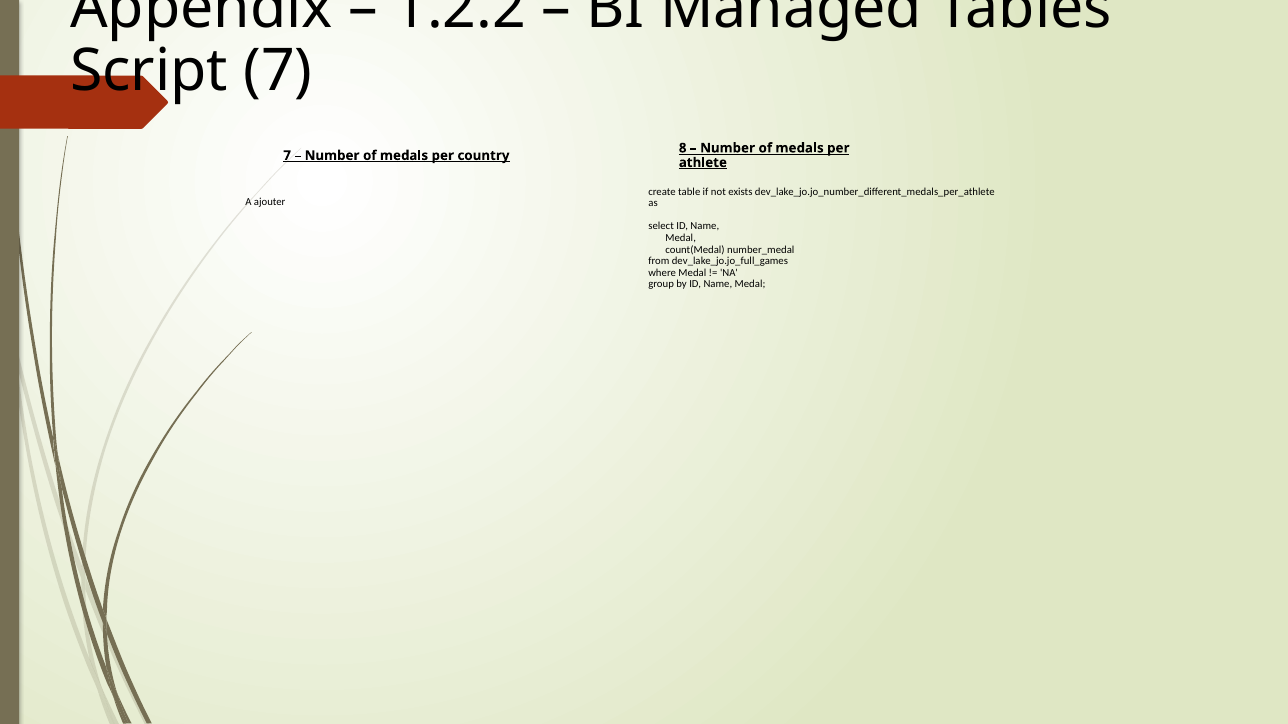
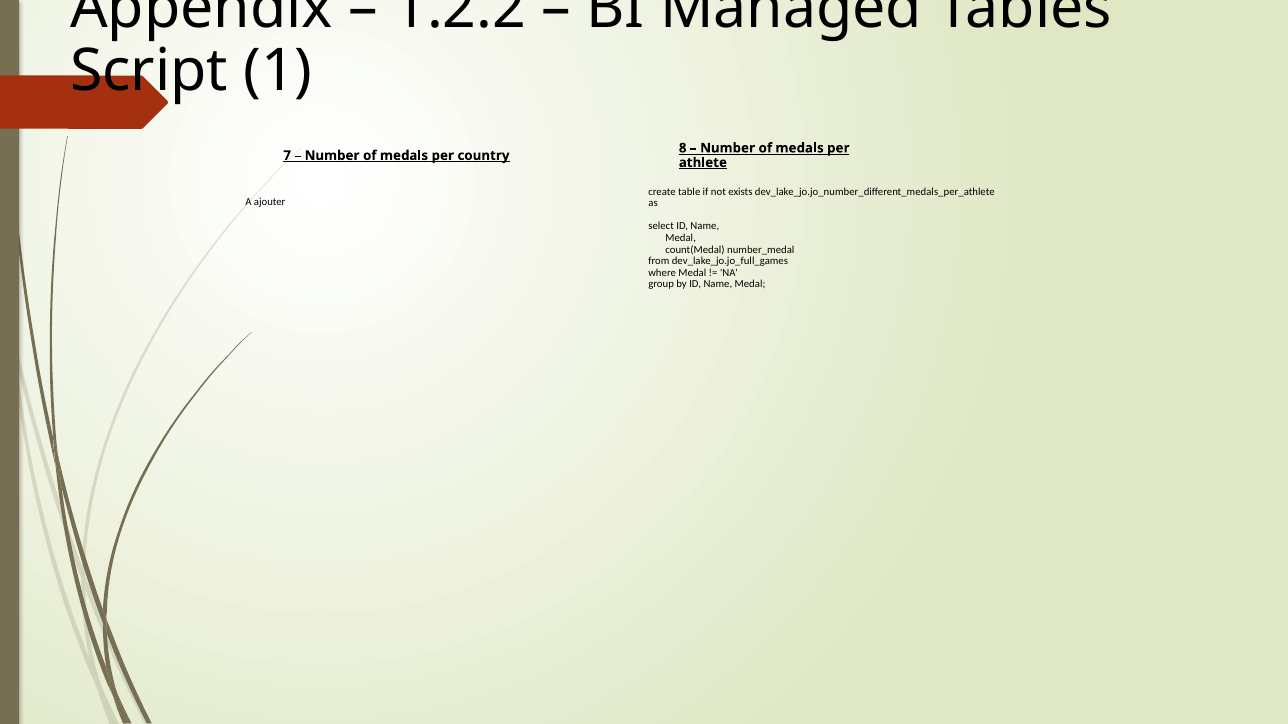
Script 7: 7 -> 1
